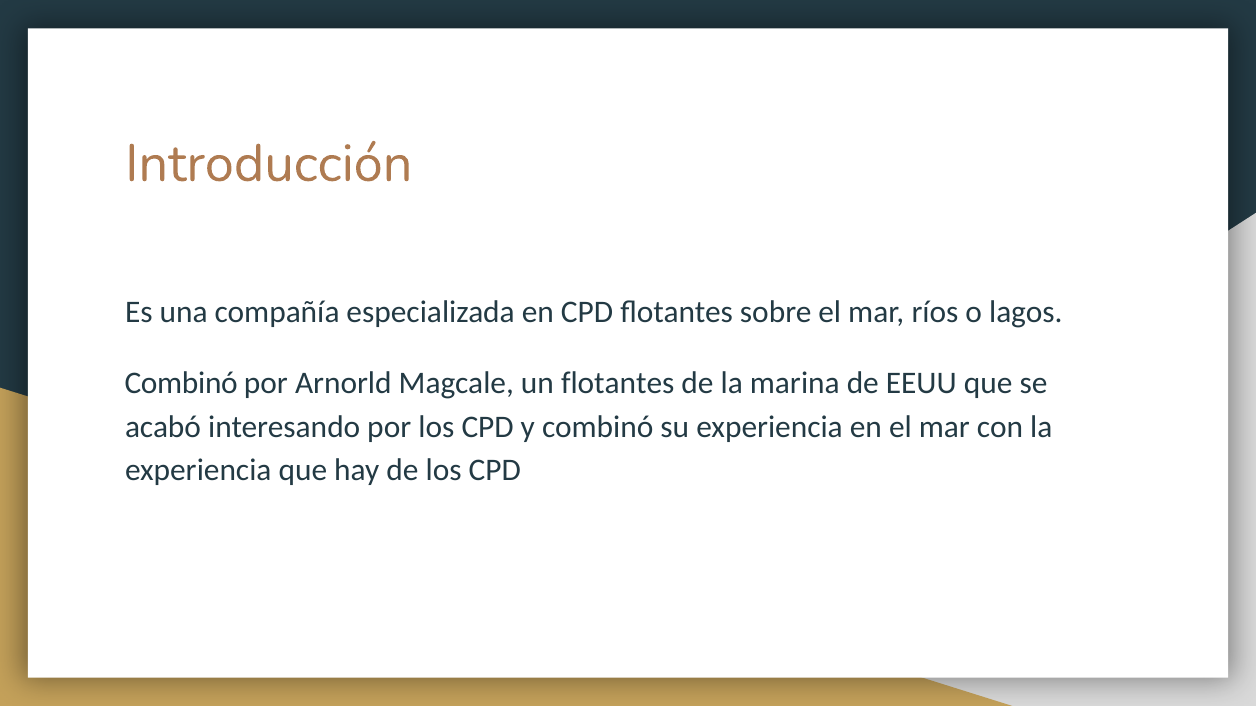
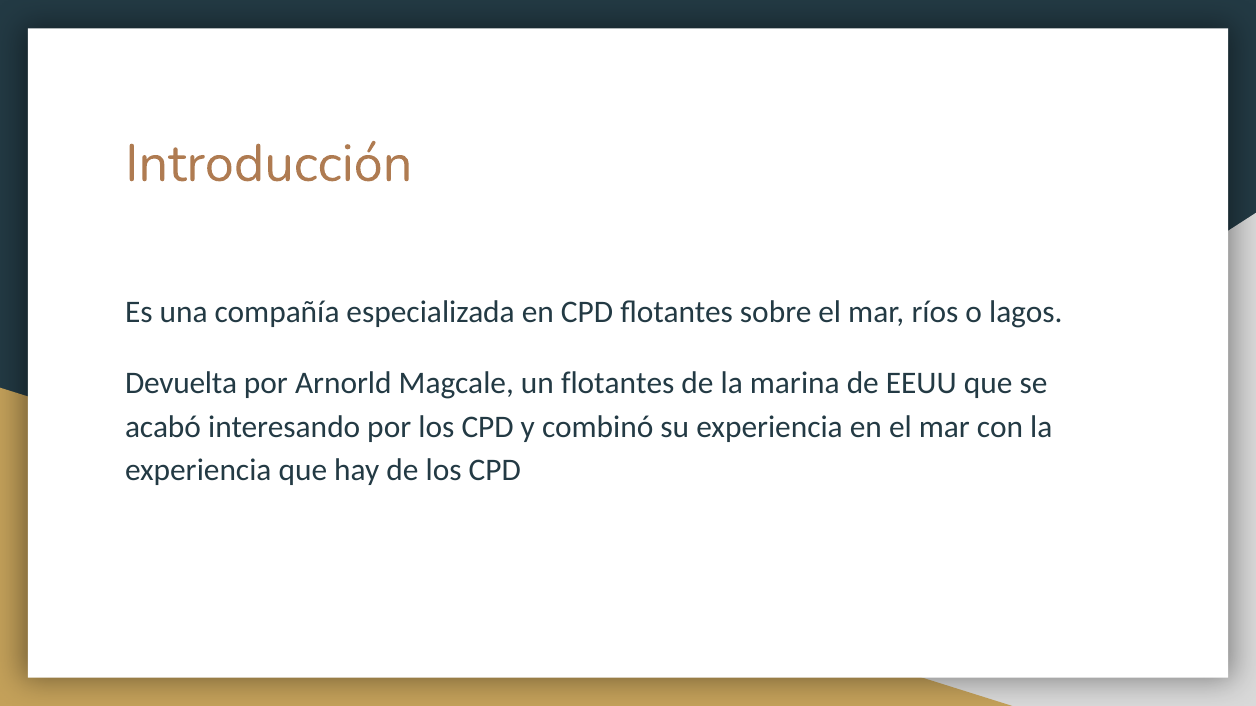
Combinó at (181, 384): Combinó -> Devuelta
